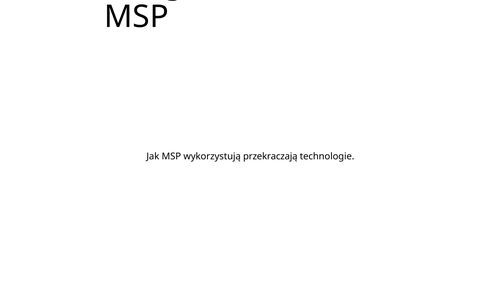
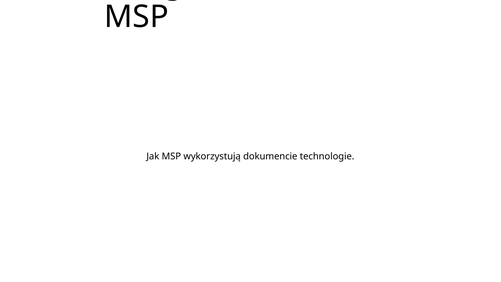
przekraczają: przekraczają -> dokumencie
